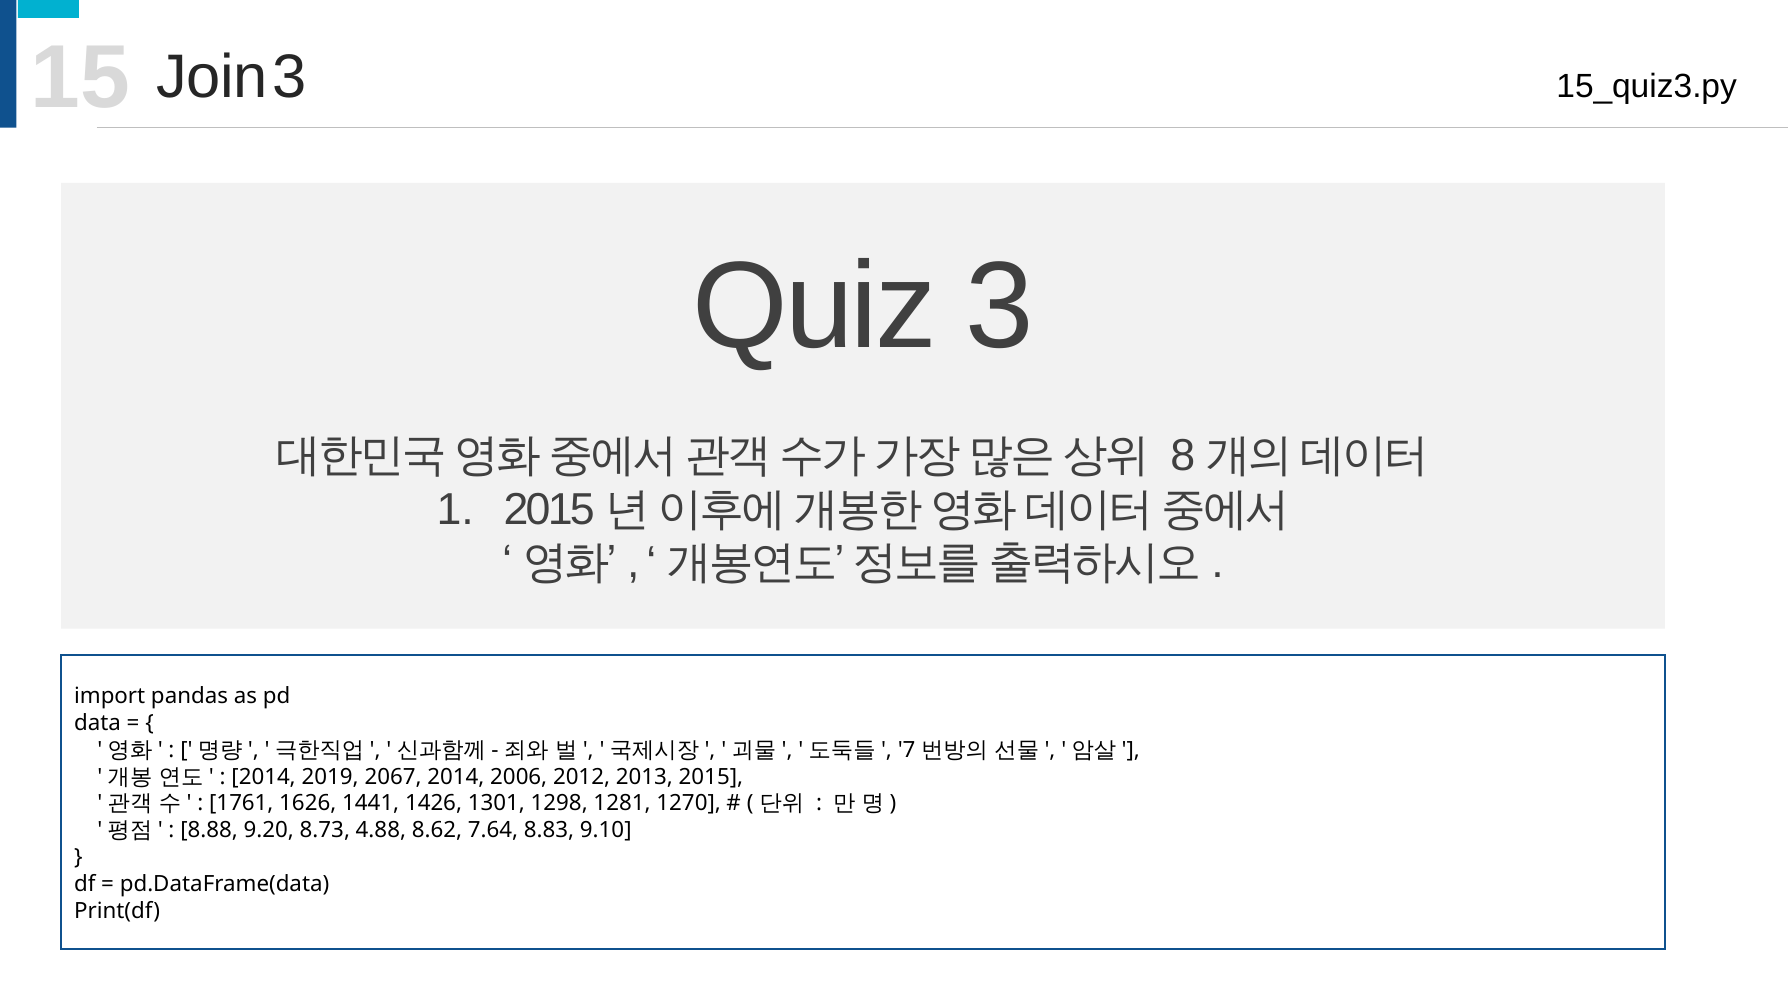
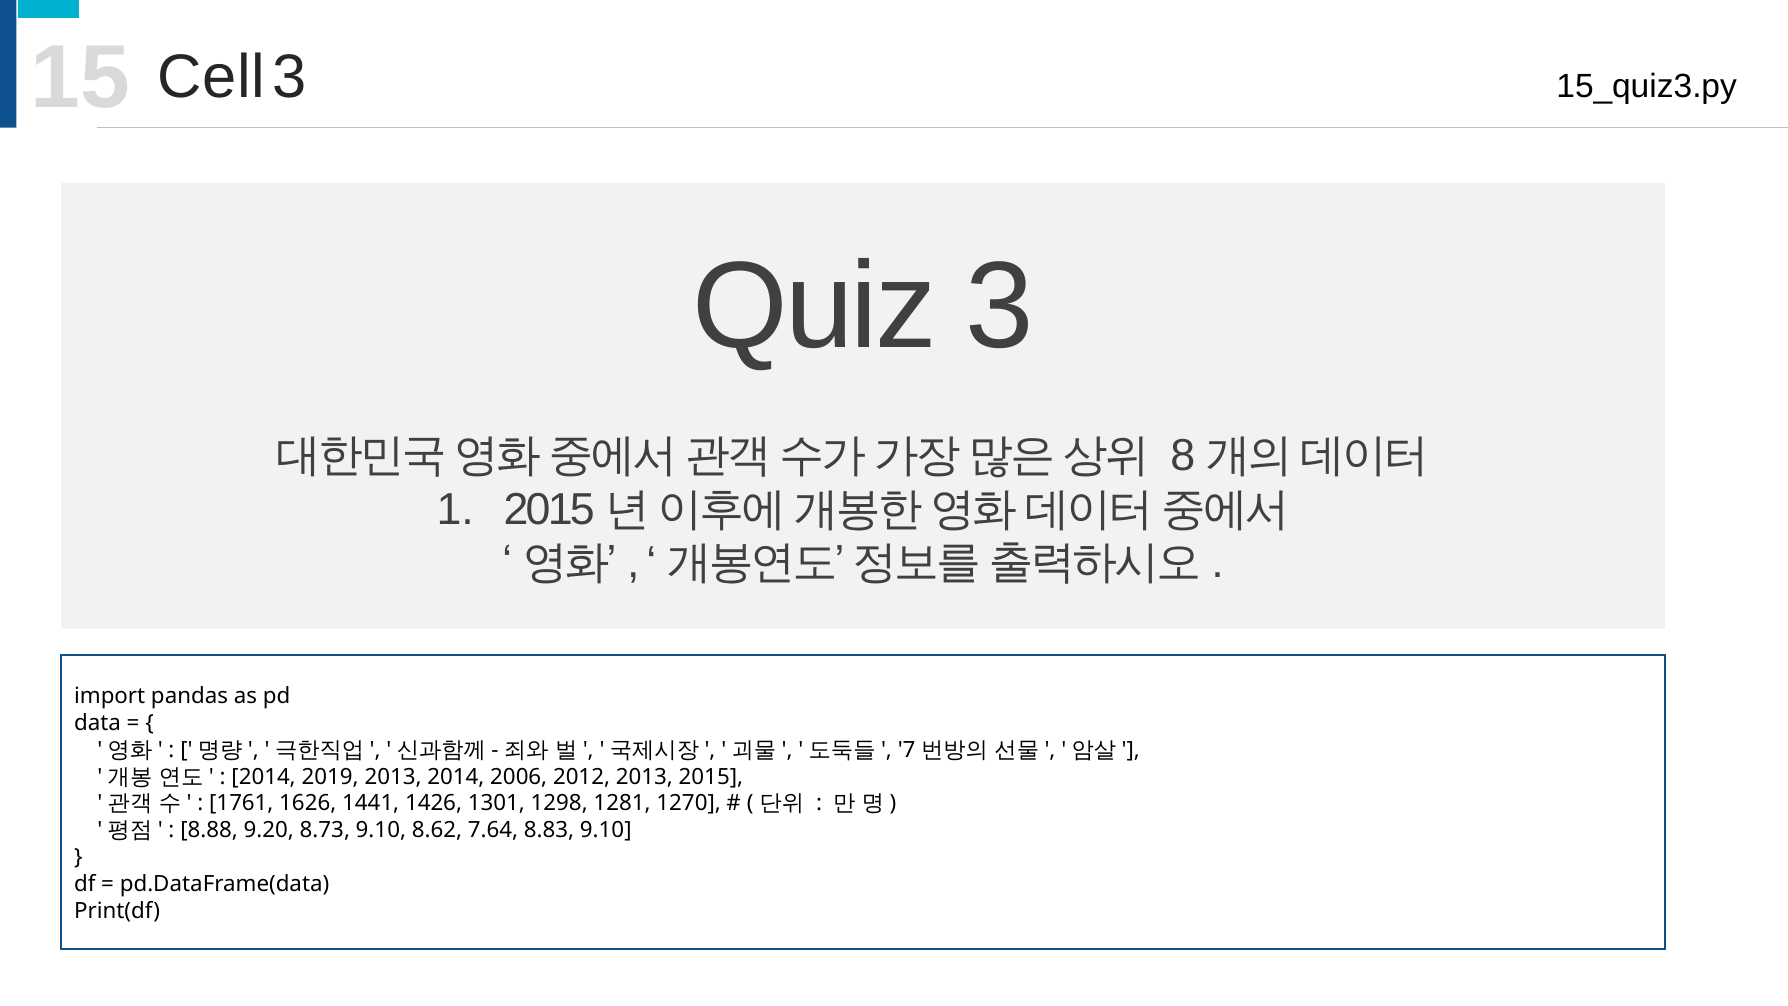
Join: Join -> Cell
2019 2067: 2067 -> 2013
8.73 4.88: 4.88 -> 9.10
